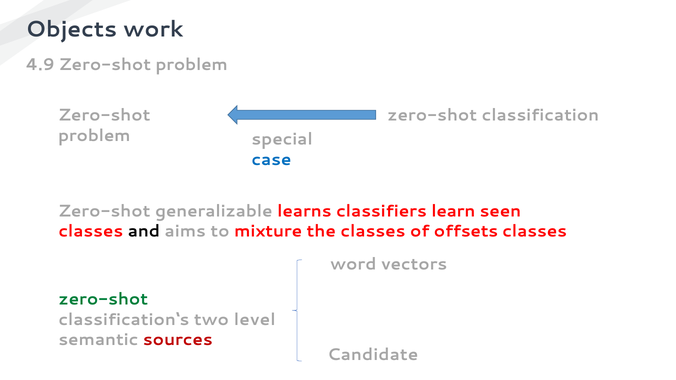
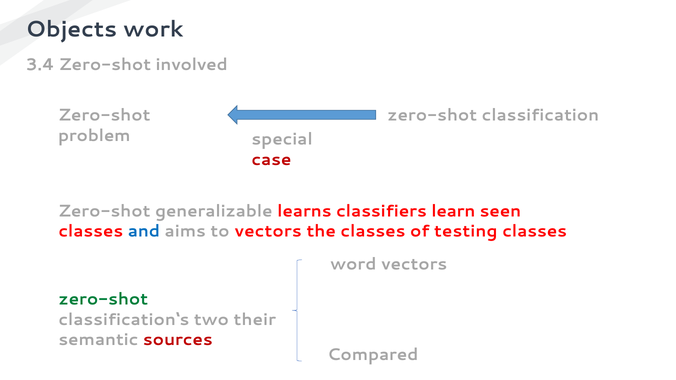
4.9: 4.9 -> 3.4
problem at (192, 65): problem -> involved
case colour: blue -> red
and colour: black -> blue
to mixture: mixture -> vectors
offsets: offsets -> testing
level: level -> their
Candidate: Candidate -> Compared
